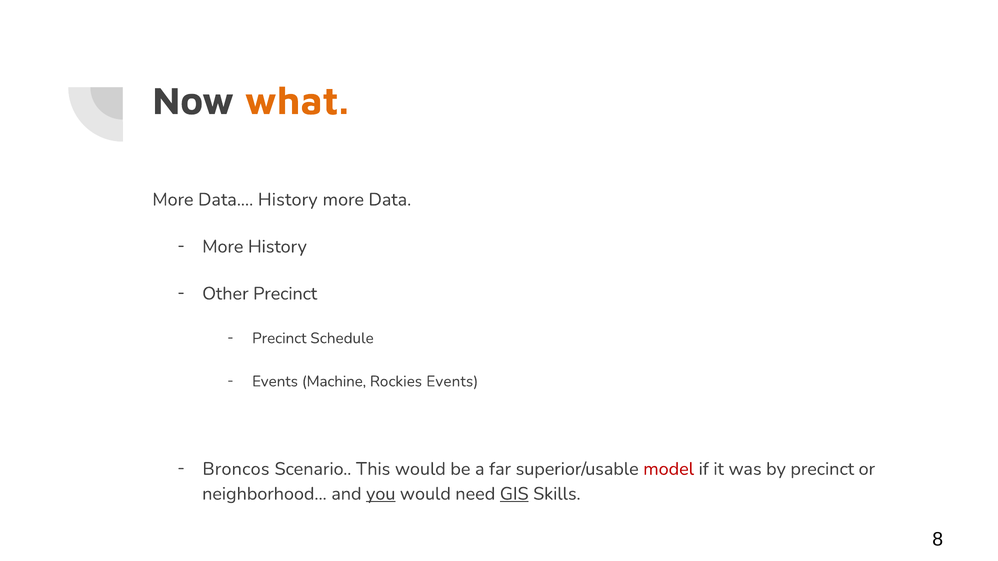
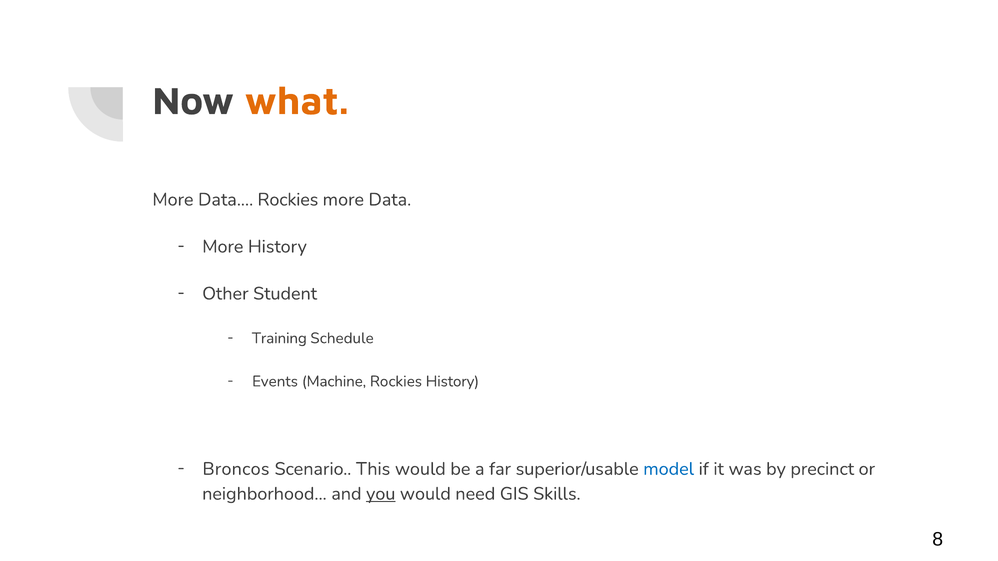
Data History: History -> Rockies
Other Precinct: Precinct -> Student
Precinct at (279, 338): Precinct -> Training
Rockies Events: Events -> History
model colour: red -> blue
GIS underline: present -> none
